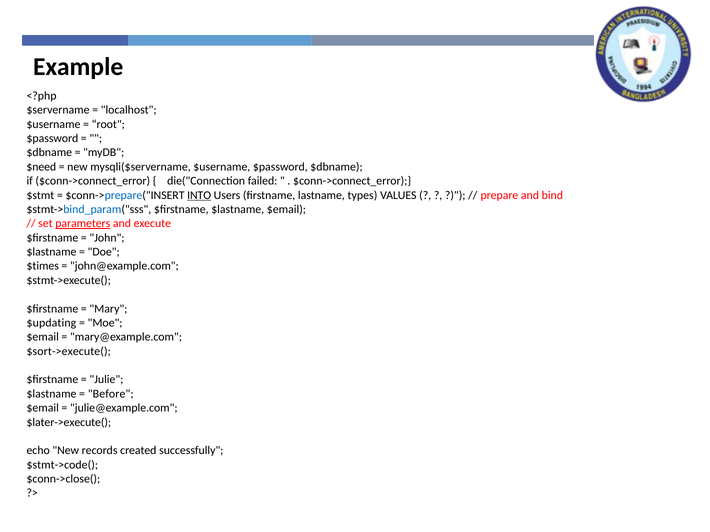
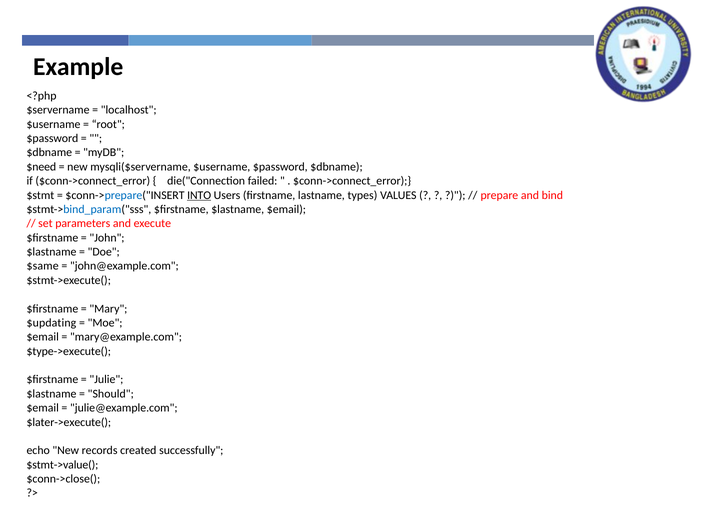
parameters underline: present -> none
$times: $times -> $same
$sort->execute(: $sort->execute( -> $type->execute(
Before: Before -> Should
$stmt->code(: $stmt->code( -> $stmt->value(
